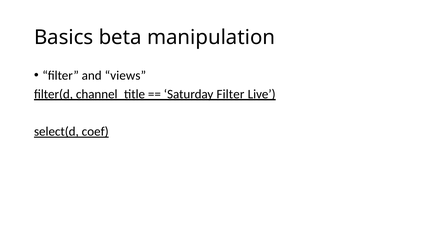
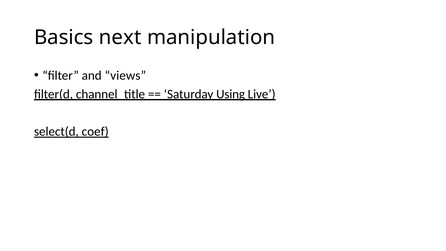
beta: beta -> next
Saturday Filter: Filter -> Using
